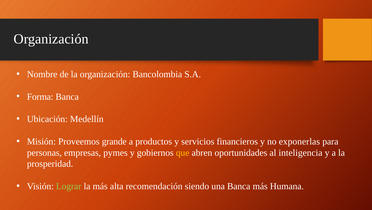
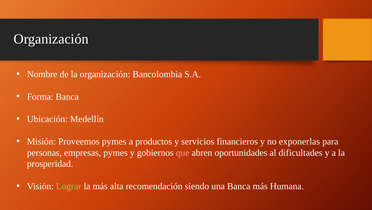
Proveemos grande: grande -> pymes
que colour: yellow -> pink
inteligencia: inteligencia -> dificultades
